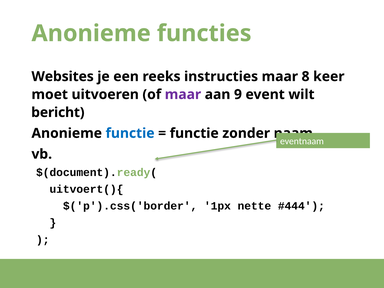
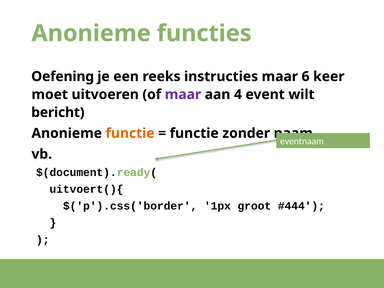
Websites: Websites -> Oefening
8: 8 -> 6
9: 9 -> 4
functie at (130, 133) colour: blue -> orange
nette: nette -> groot
